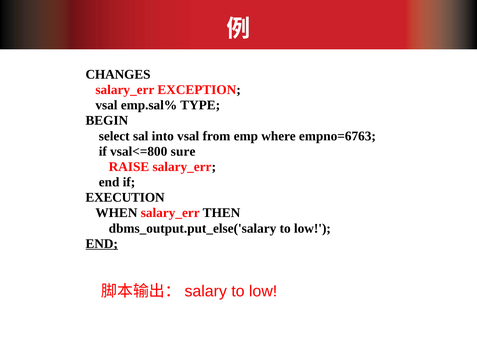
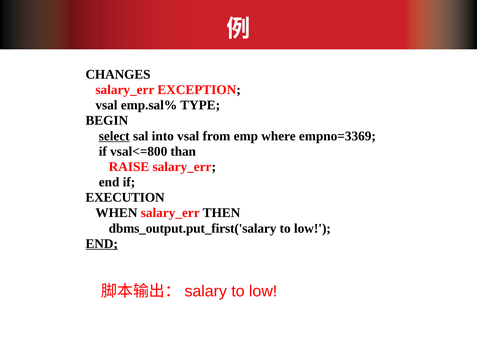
select underline: none -> present
empno=6763: empno=6763 -> empno=3369
sure: sure -> than
dbms_output.put_else('salary: dbms_output.put_else('salary -> dbms_output.put_first('salary
